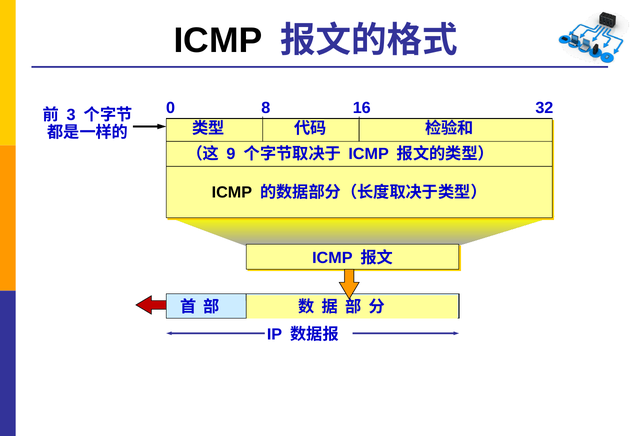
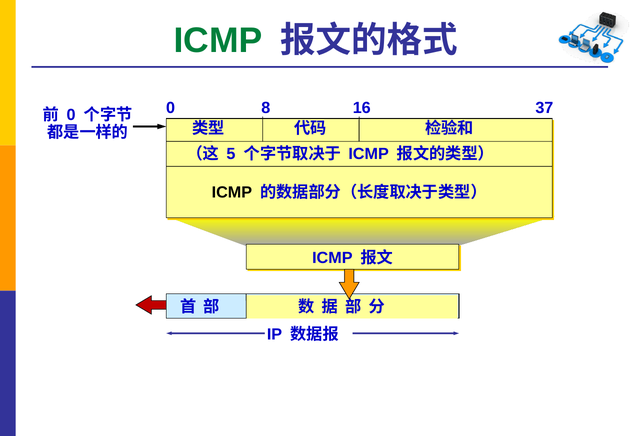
ICMP at (218, 41) colour: black -> green
32: 32 -> 37
3 at (71, 115): 3 -> 0
9: 9 -> 5
